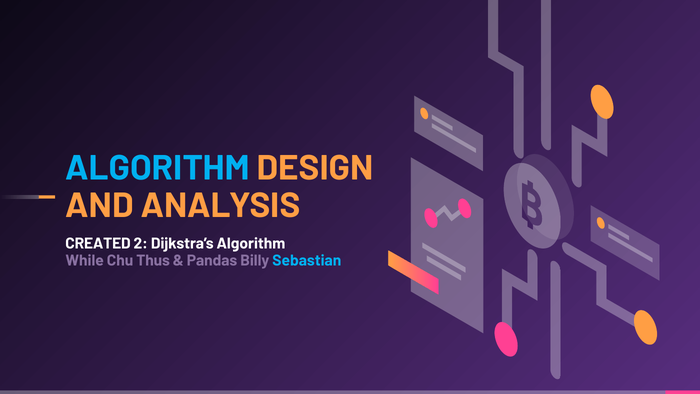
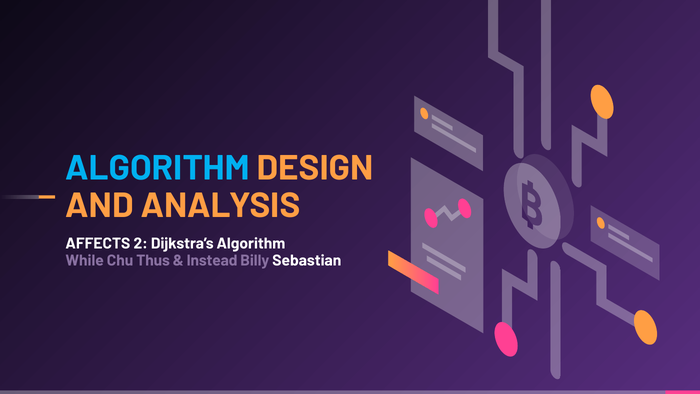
CREATED: CREATED -> AFFECTS
Pandas: Pandas -> Instead
Sebastian colour: light blue -> white
